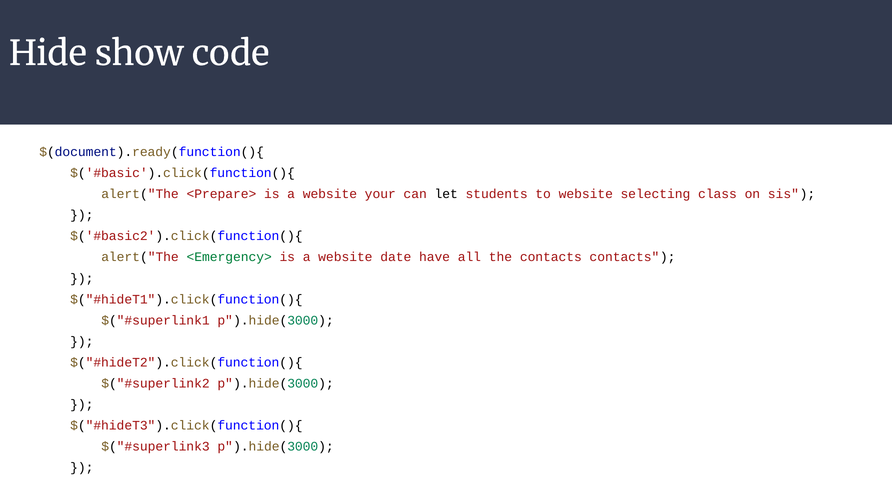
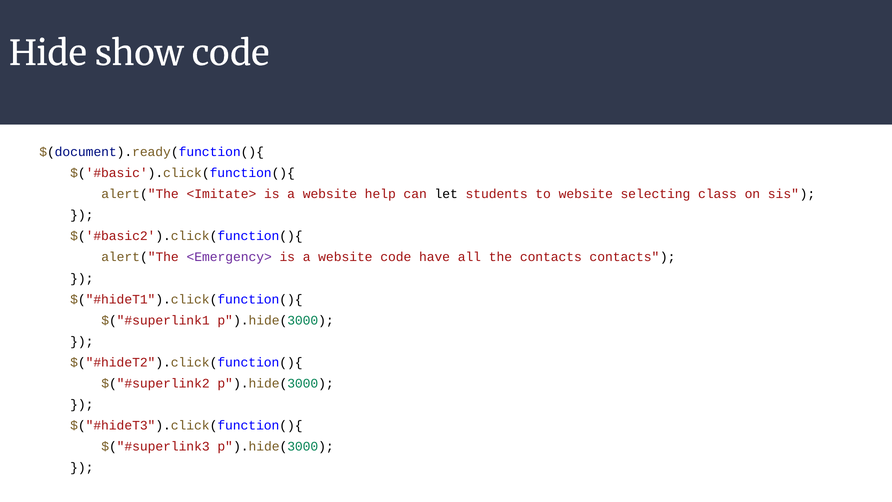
<Prepare>: <Prepare> -> <Imitate>
your: your -> help
<Emergency> colour: green -> purple
website date: date -> code
